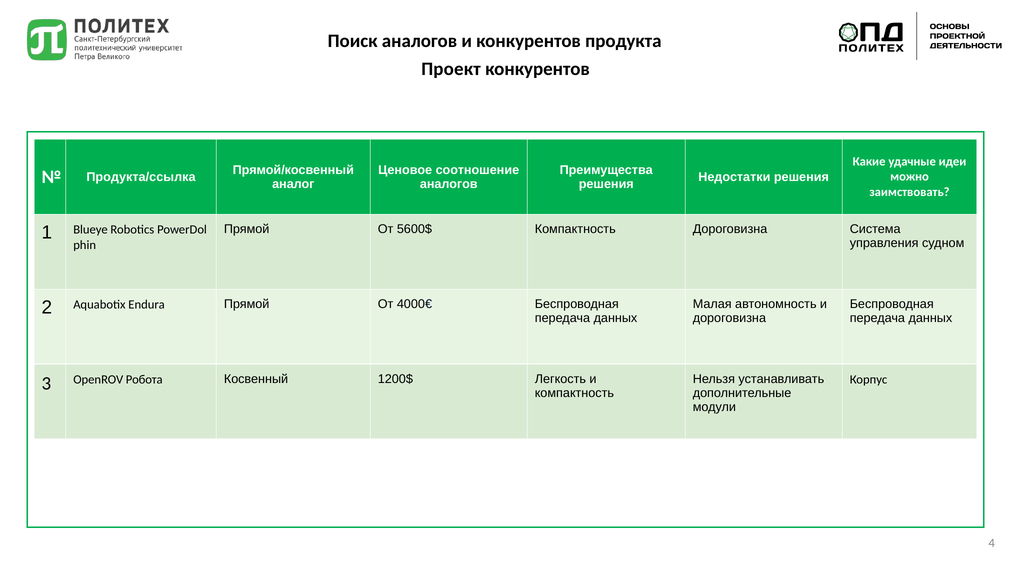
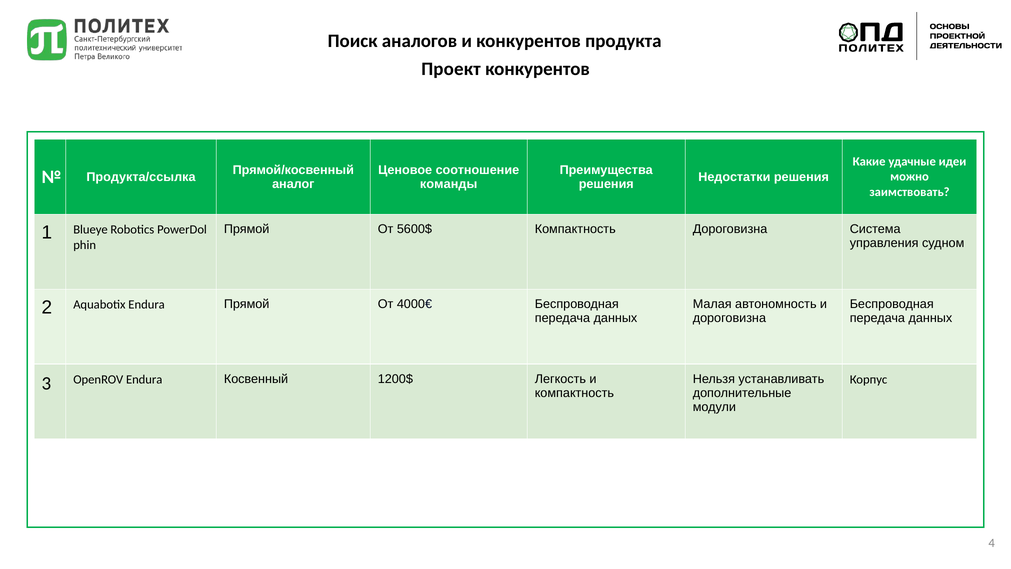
аналогов at (449, 184): аналогов -> команды
OpenROV Робота: Робота -> Endura
